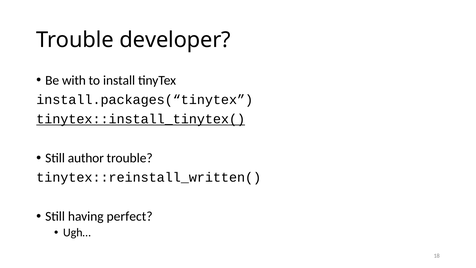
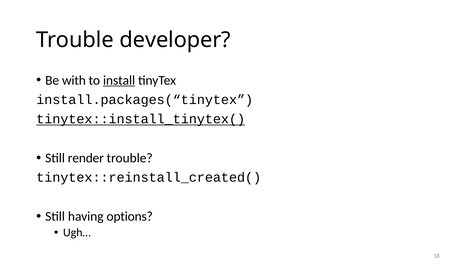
install underline: none -> present
author: author -> render
tinytex::reinstall_written(: tinytex::reinstall_written( -> tinytex::reinstall_created(
perfect: perfect -> options
